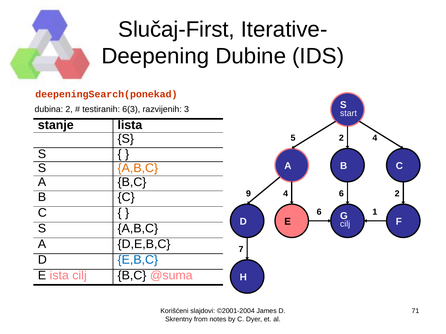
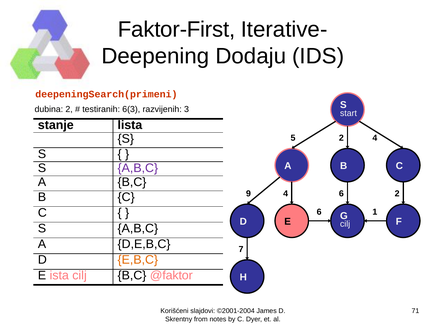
Slučaj-First: Slučaj-First -> Faktor-First
Dubine: Dubine -> Dodaju
deepeningSearch(ponekad: deepeningSearch(ponekad -> deepeningSearch(primeni
A,B,C at (138, 168) colour: orange -> purple
E,B,C colour: blue -> orange
@suma: @suma -> @faktor
